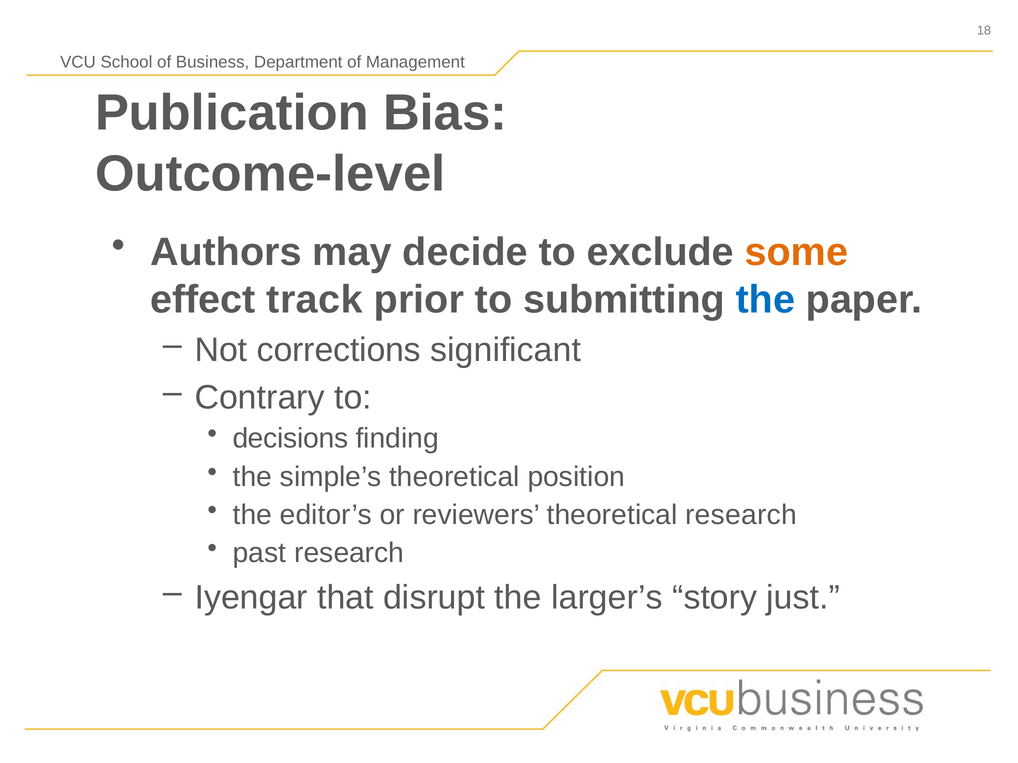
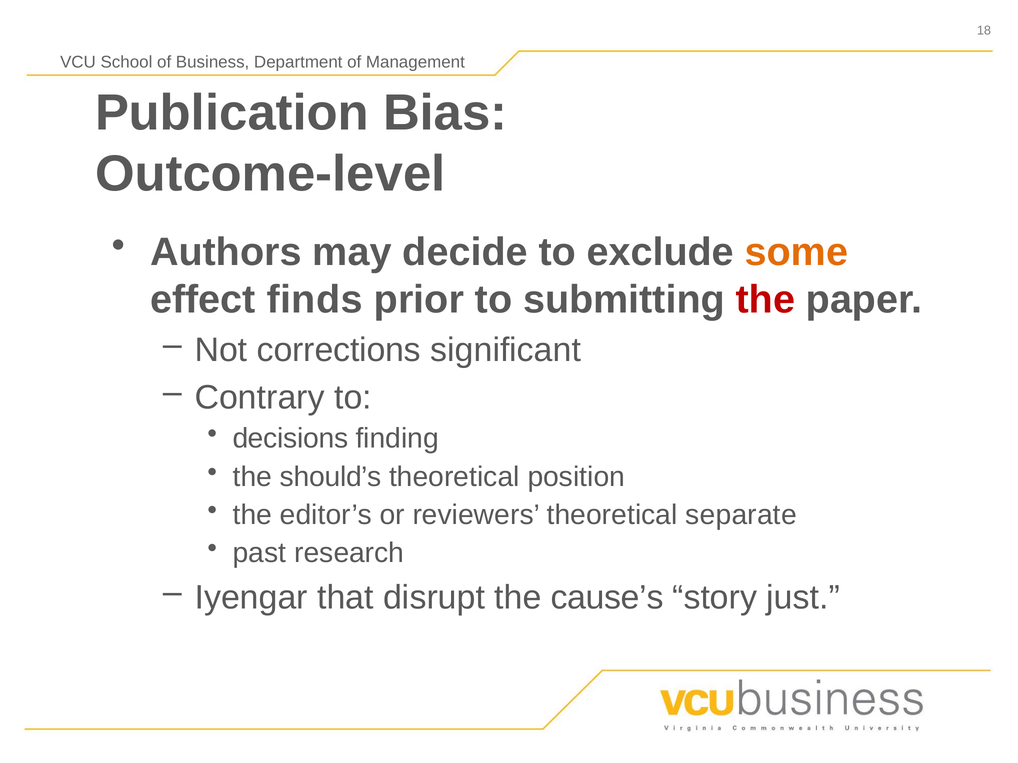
track: track -> finds
the at (765, 300) colour: blue -> red
simple’s: simple’s -> should’s
theoretical research: research -> separate
larger’s: larger’s -> cause’s
